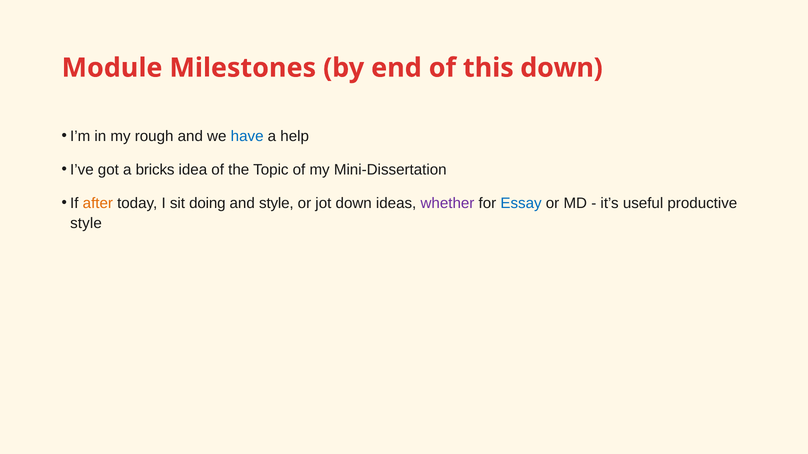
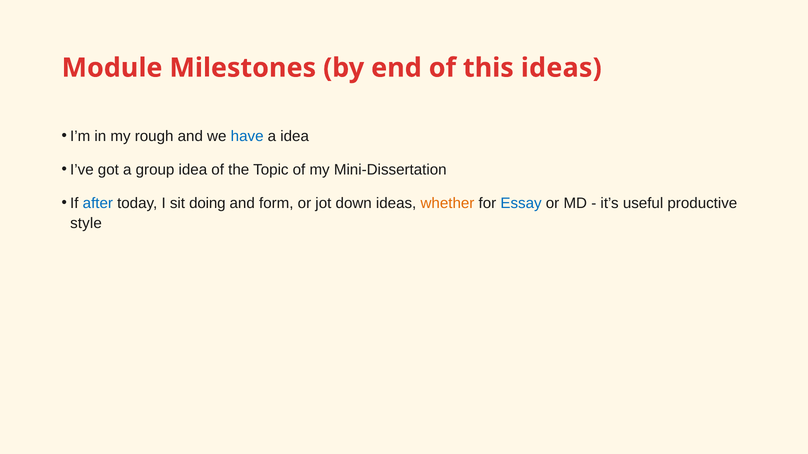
this down: down -> ideas
a help: help -> idea
bricks: bricks -> group
after colour: orange -> blue
and style: style -> form
whether colour: purple -> orange
